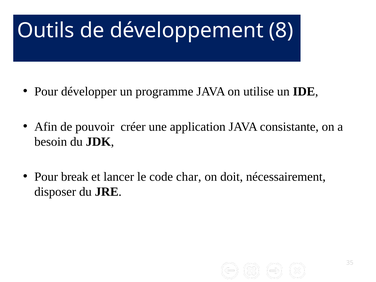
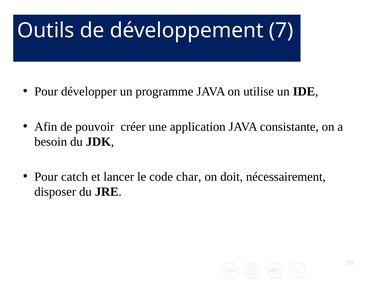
8: 8 -> 7
break: break -> catch
